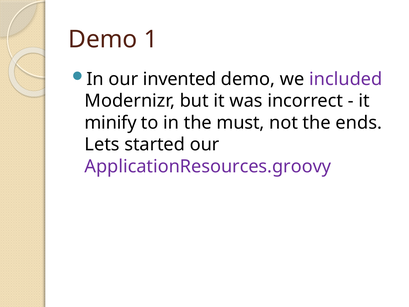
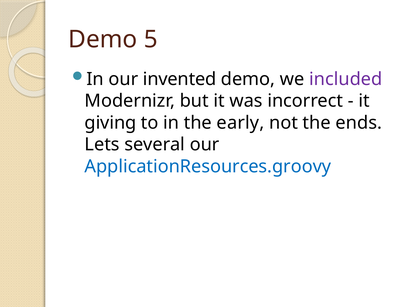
1: 1 -> 5
minify: minify -> giving
must: must -> early
started: started -> several
ApplicationResources.groovy colour: purple -> blue
